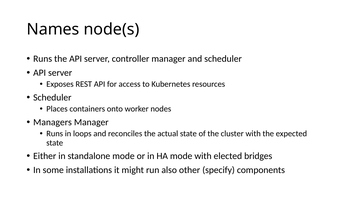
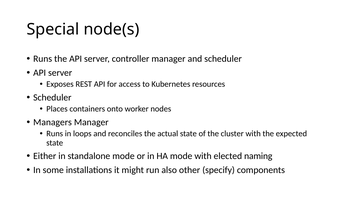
Names: Names -> Special
bridges: bridges -> naming
